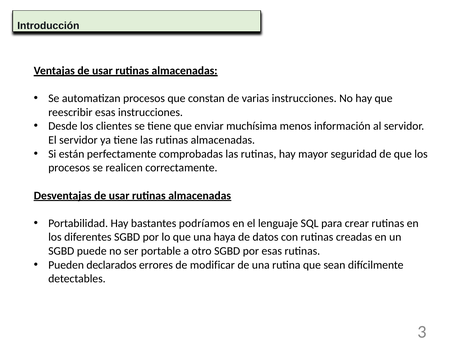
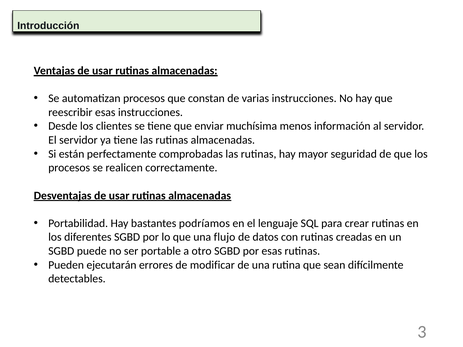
haya: haya -> flujo
declarados: declarados -> ejecutarán
